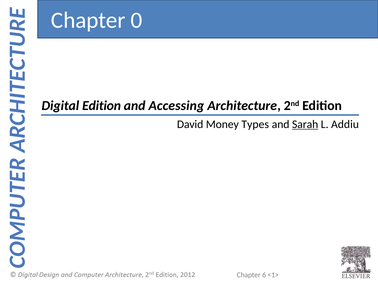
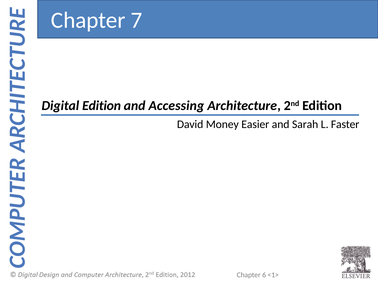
0: 0 -> 7
Types: Types -> Easier
Sarah underline: present -> none
Addiu: Addiu -> Faster
